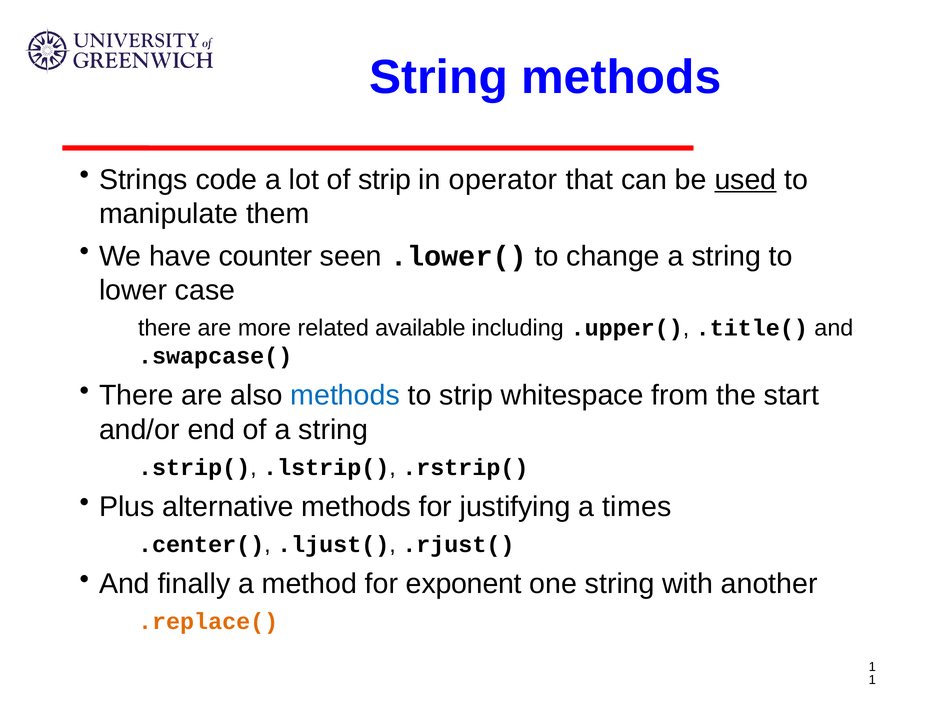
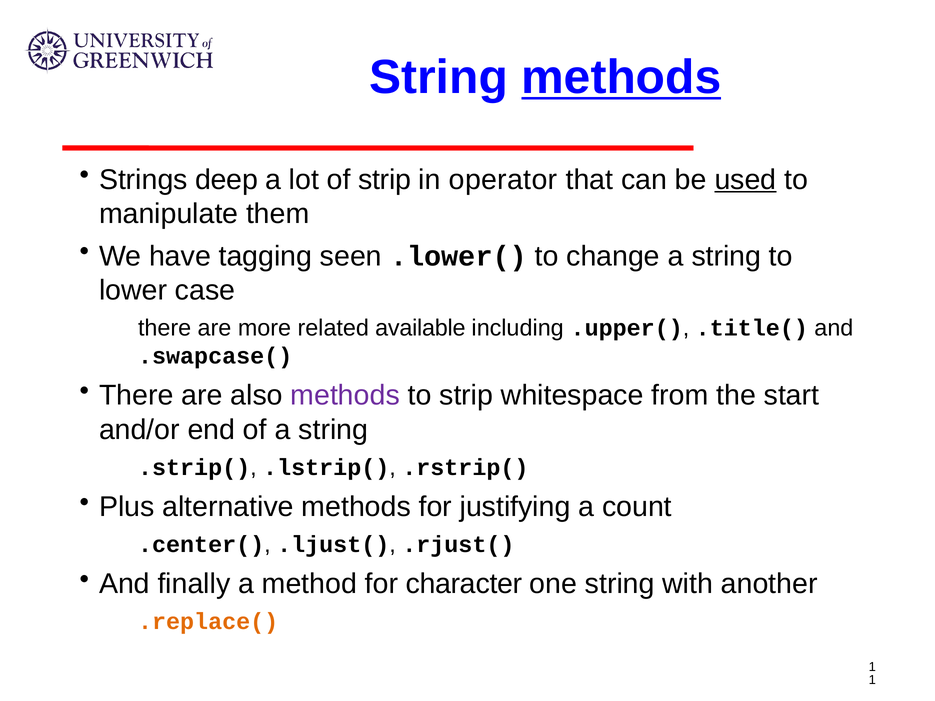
methods at (621, 78) underline: none -> present
code: code -> deep
counter: counter -> tagging
methods at (345, 396) colour: blue -> purple
times: times -> count
exponent: exponent -> character
